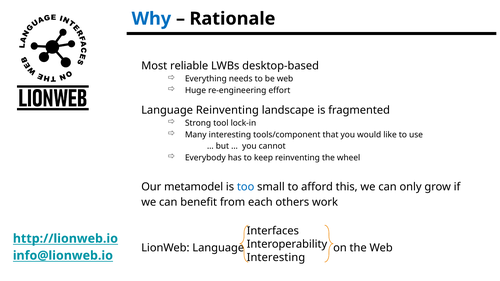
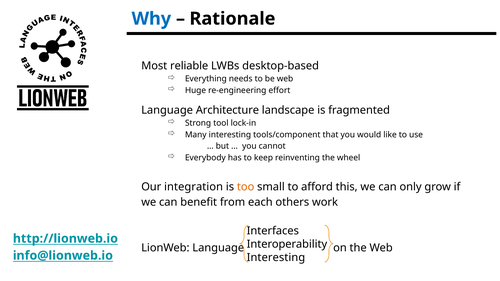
Language Reinventing: Reinventing -> Architecture
metamodel: metamodel -> integration
too colour: blue -> orange
